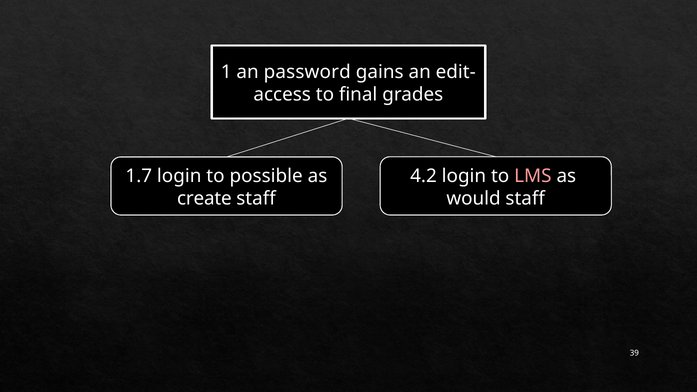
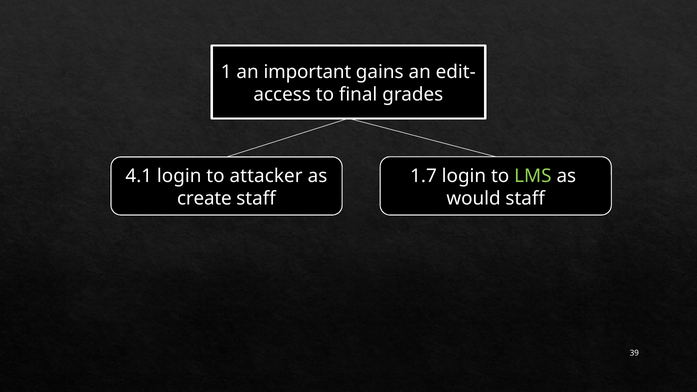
password: password -> important
4.2: 4.2 -> 1.7
LMS colour: pink -> light green
1.7: 1.7 -> 4.1
possible: possible -> attacker
